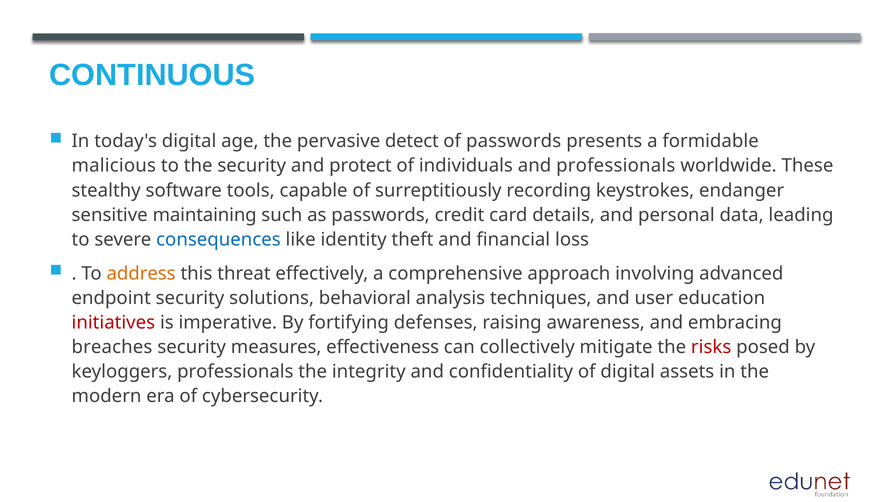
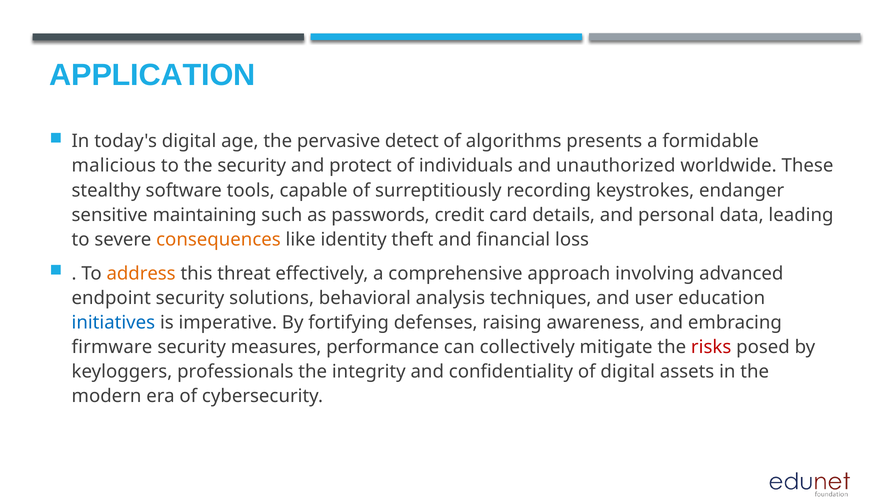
CONTINUOUS: CONTINUOUS -> APPLICATION
of passwords: passwords -> algorithms
and professionals: professionals -> unauthorized
consequences colour: blue -> orange
initiatives colour: red -> blue
breaches: breaches -> firmware
effectiveness: effectiveness -> performance
